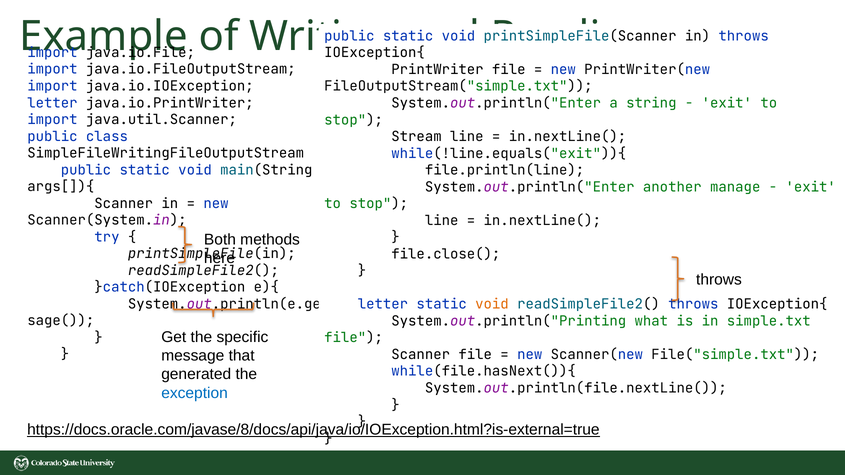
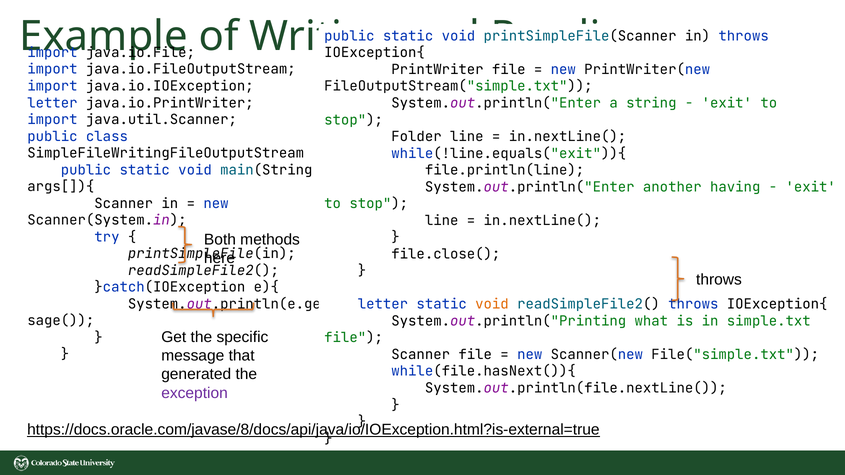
Stream: Stream -> Folder
manage: manage -> having
exception colour: blue -> purple
